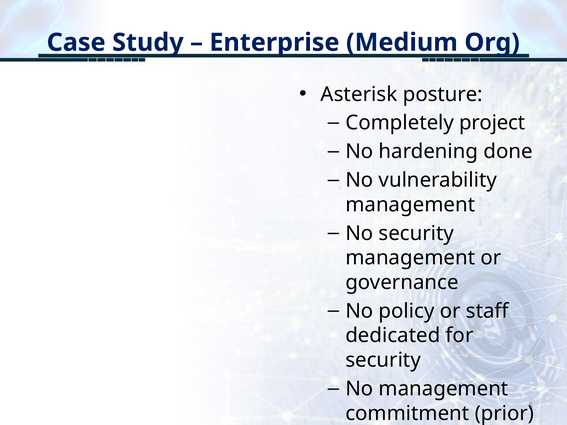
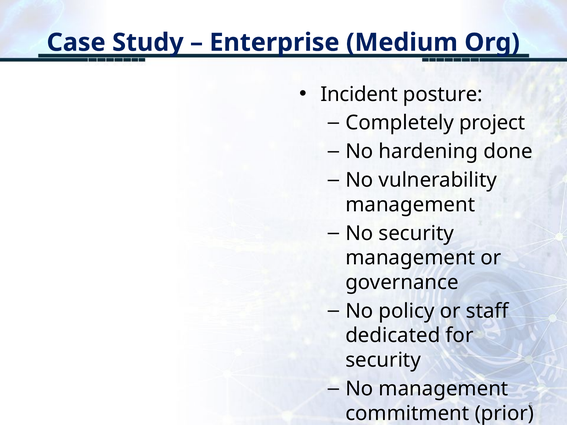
Asterisk: Asterisk -> Incident
